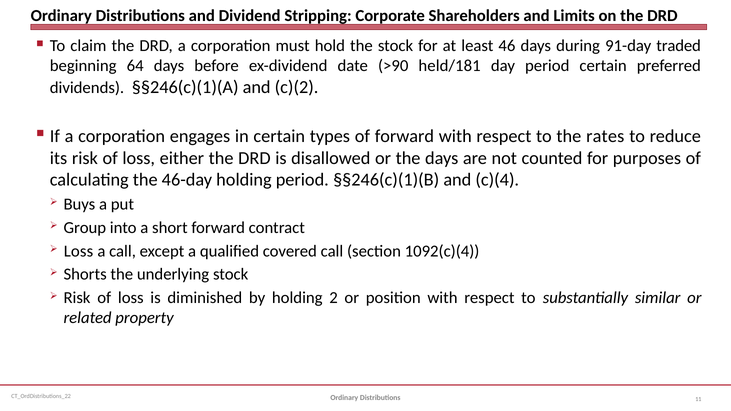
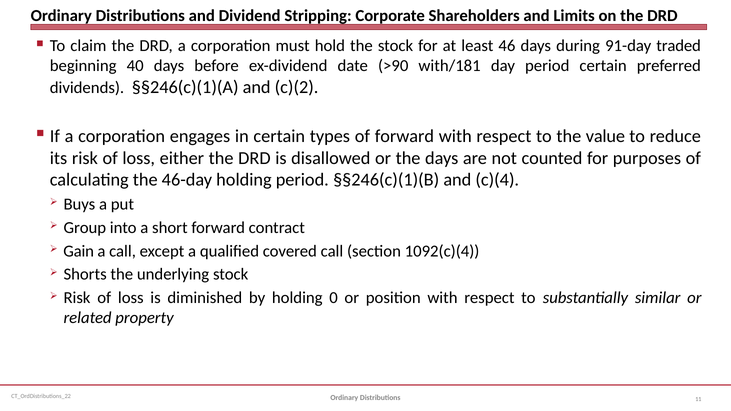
64: 64 -> 40
held/181: held/181 -> with/181
rates: rates -> value
Loss at (79, 251): Loss -> Gain
2: 2 -> 0
